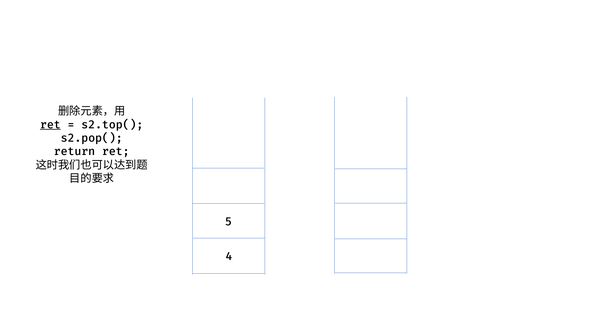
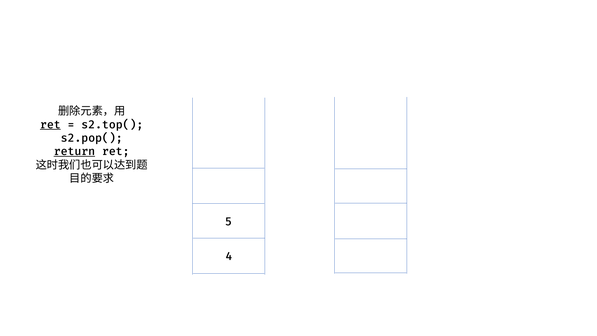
return underline: none -> present
